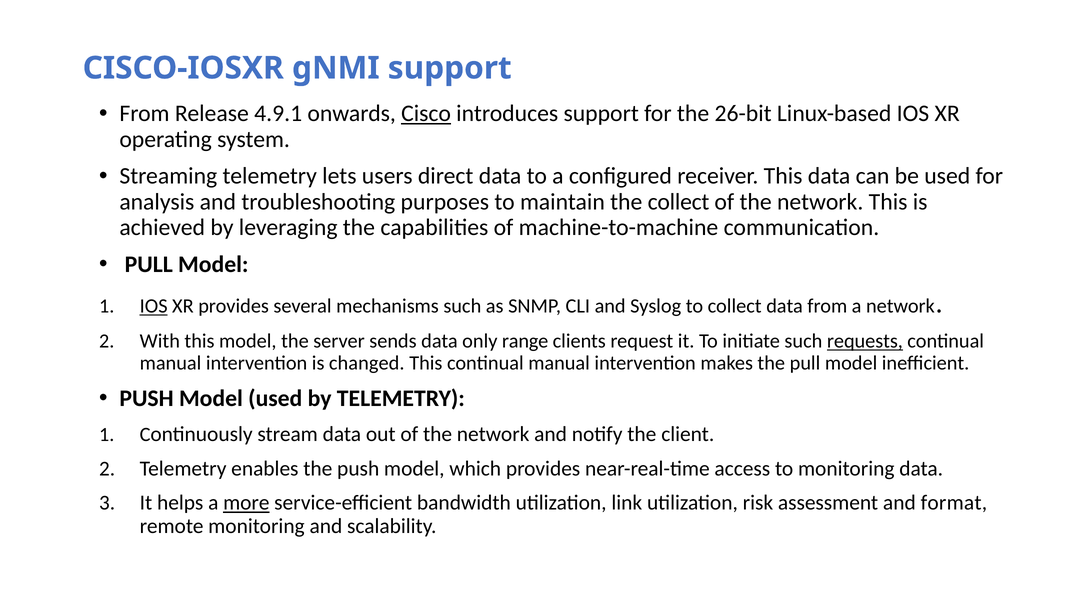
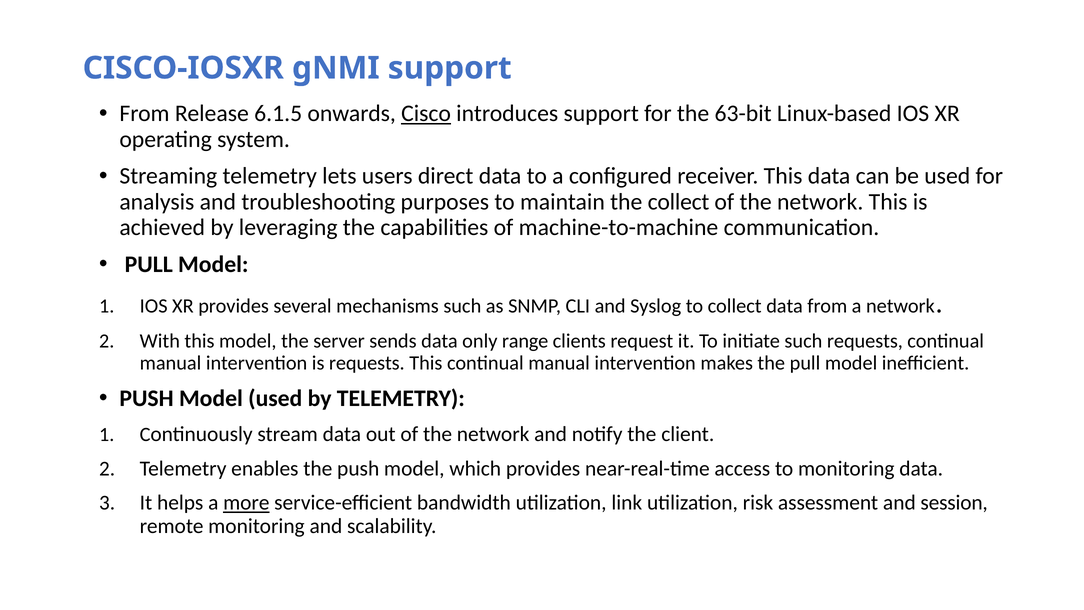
4.9.1: 4.9.1 -> 6.1.5
26-bit: 26-bit -> 63-bit
IOS at (154, 306) underline: present -> none
requests at (865, 341) underline: present -> none
is changed: changed -> requests
format: format -> session
